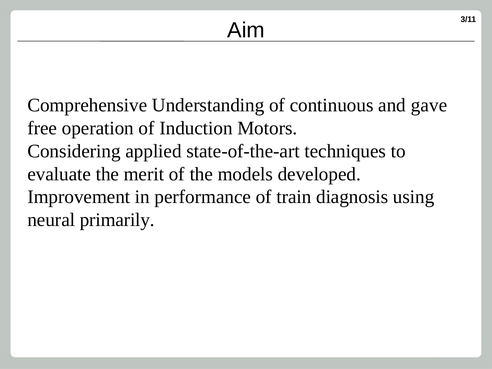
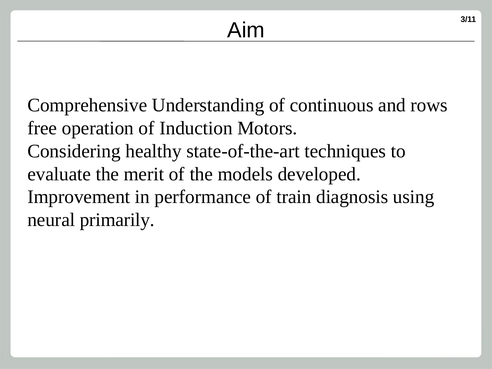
gave: gave -> rows
applied: applied -> healthy
